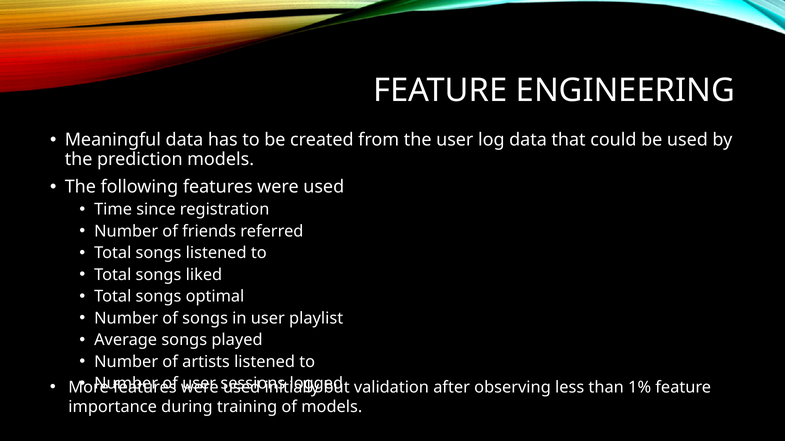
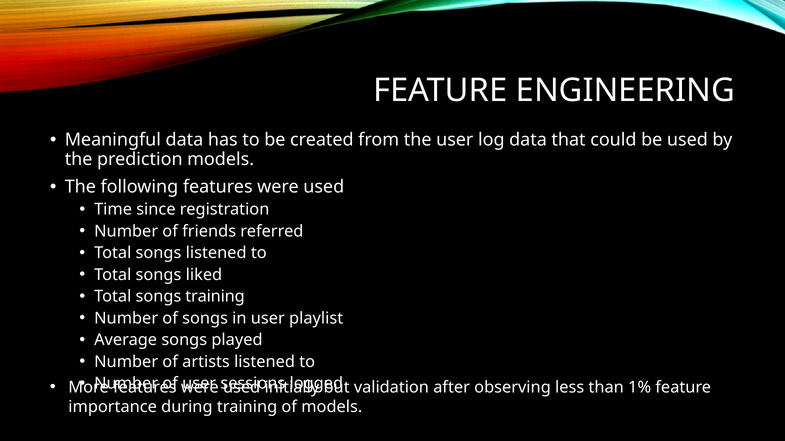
songs optimal: optimal -> training
